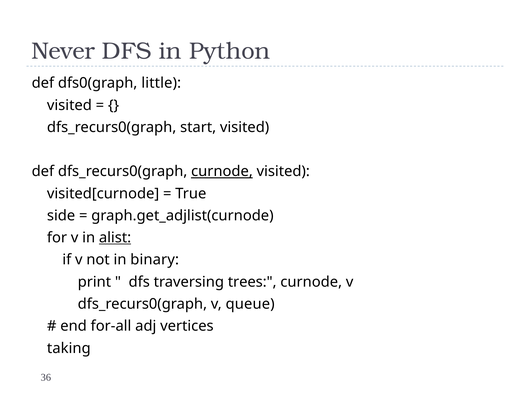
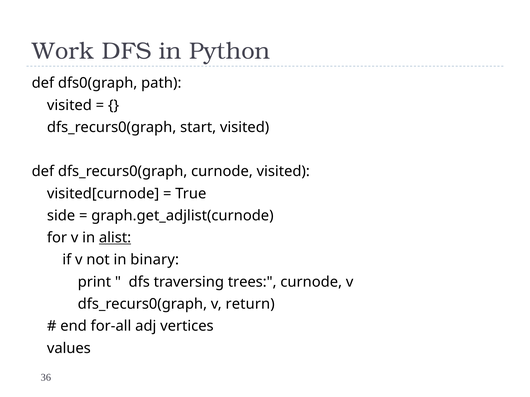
Never: Never -> Work
little: little -> path
curnode at (222, 172) underline: present -> none
queue: queue -> return
taking: taking -> values
